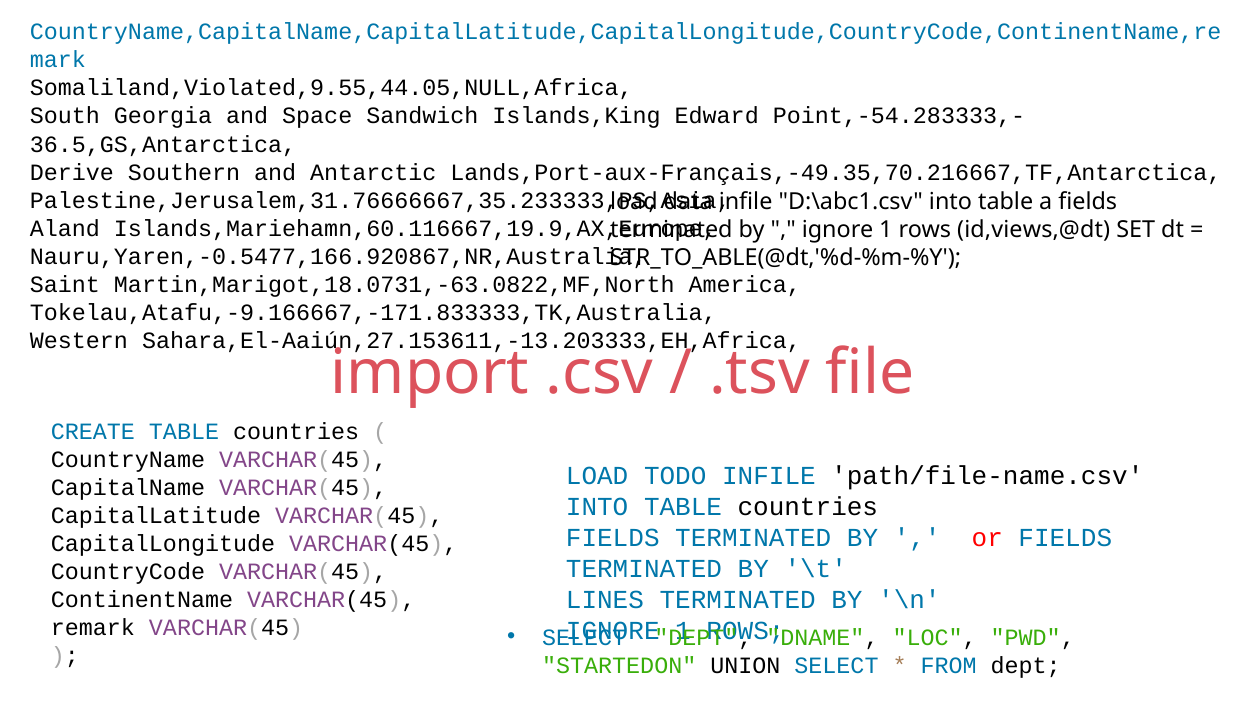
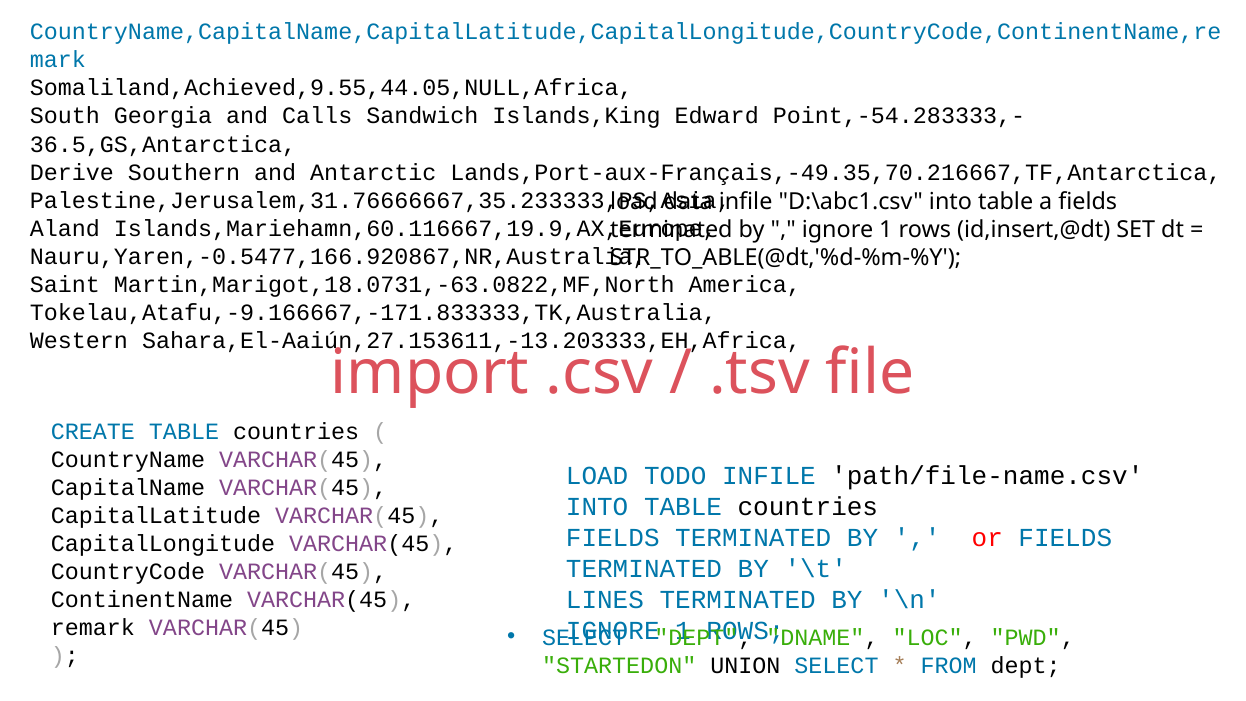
Somaliland,Violated,9.55,44.05,NULL,Africa: Somaliland,Violated,9.55,44.05,NULL,Africa -> Somaliland,Achieved,9.55,44.05,NULL,Africa
Space: Space -> Calls
id,views,@dt: id,views,@dt -> id,insert,@dt
